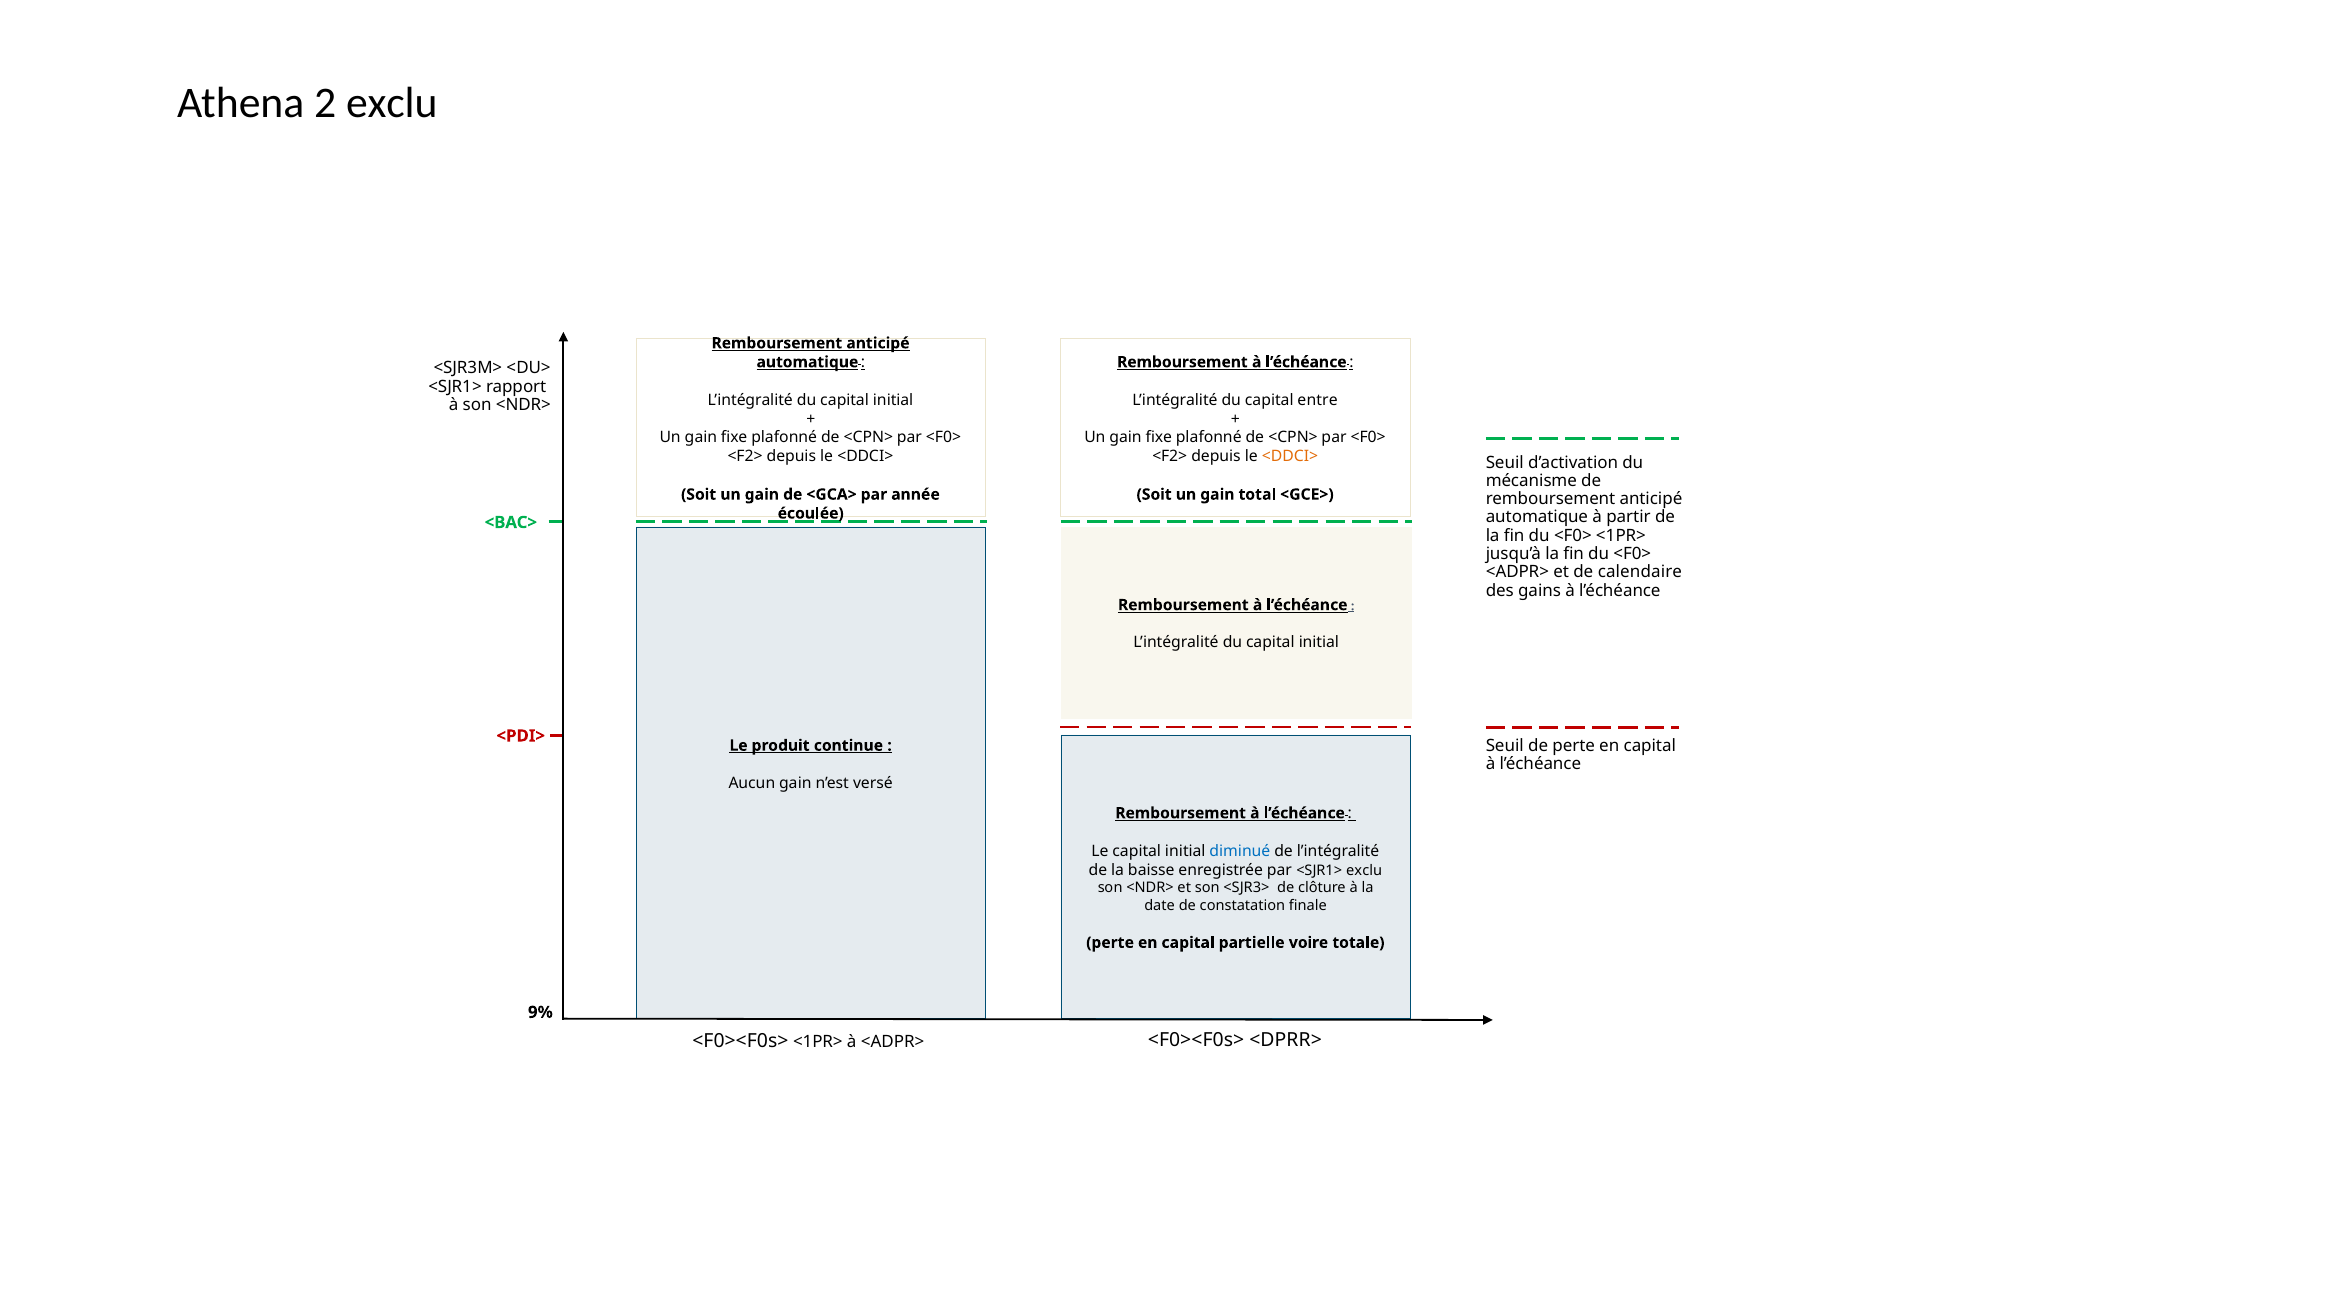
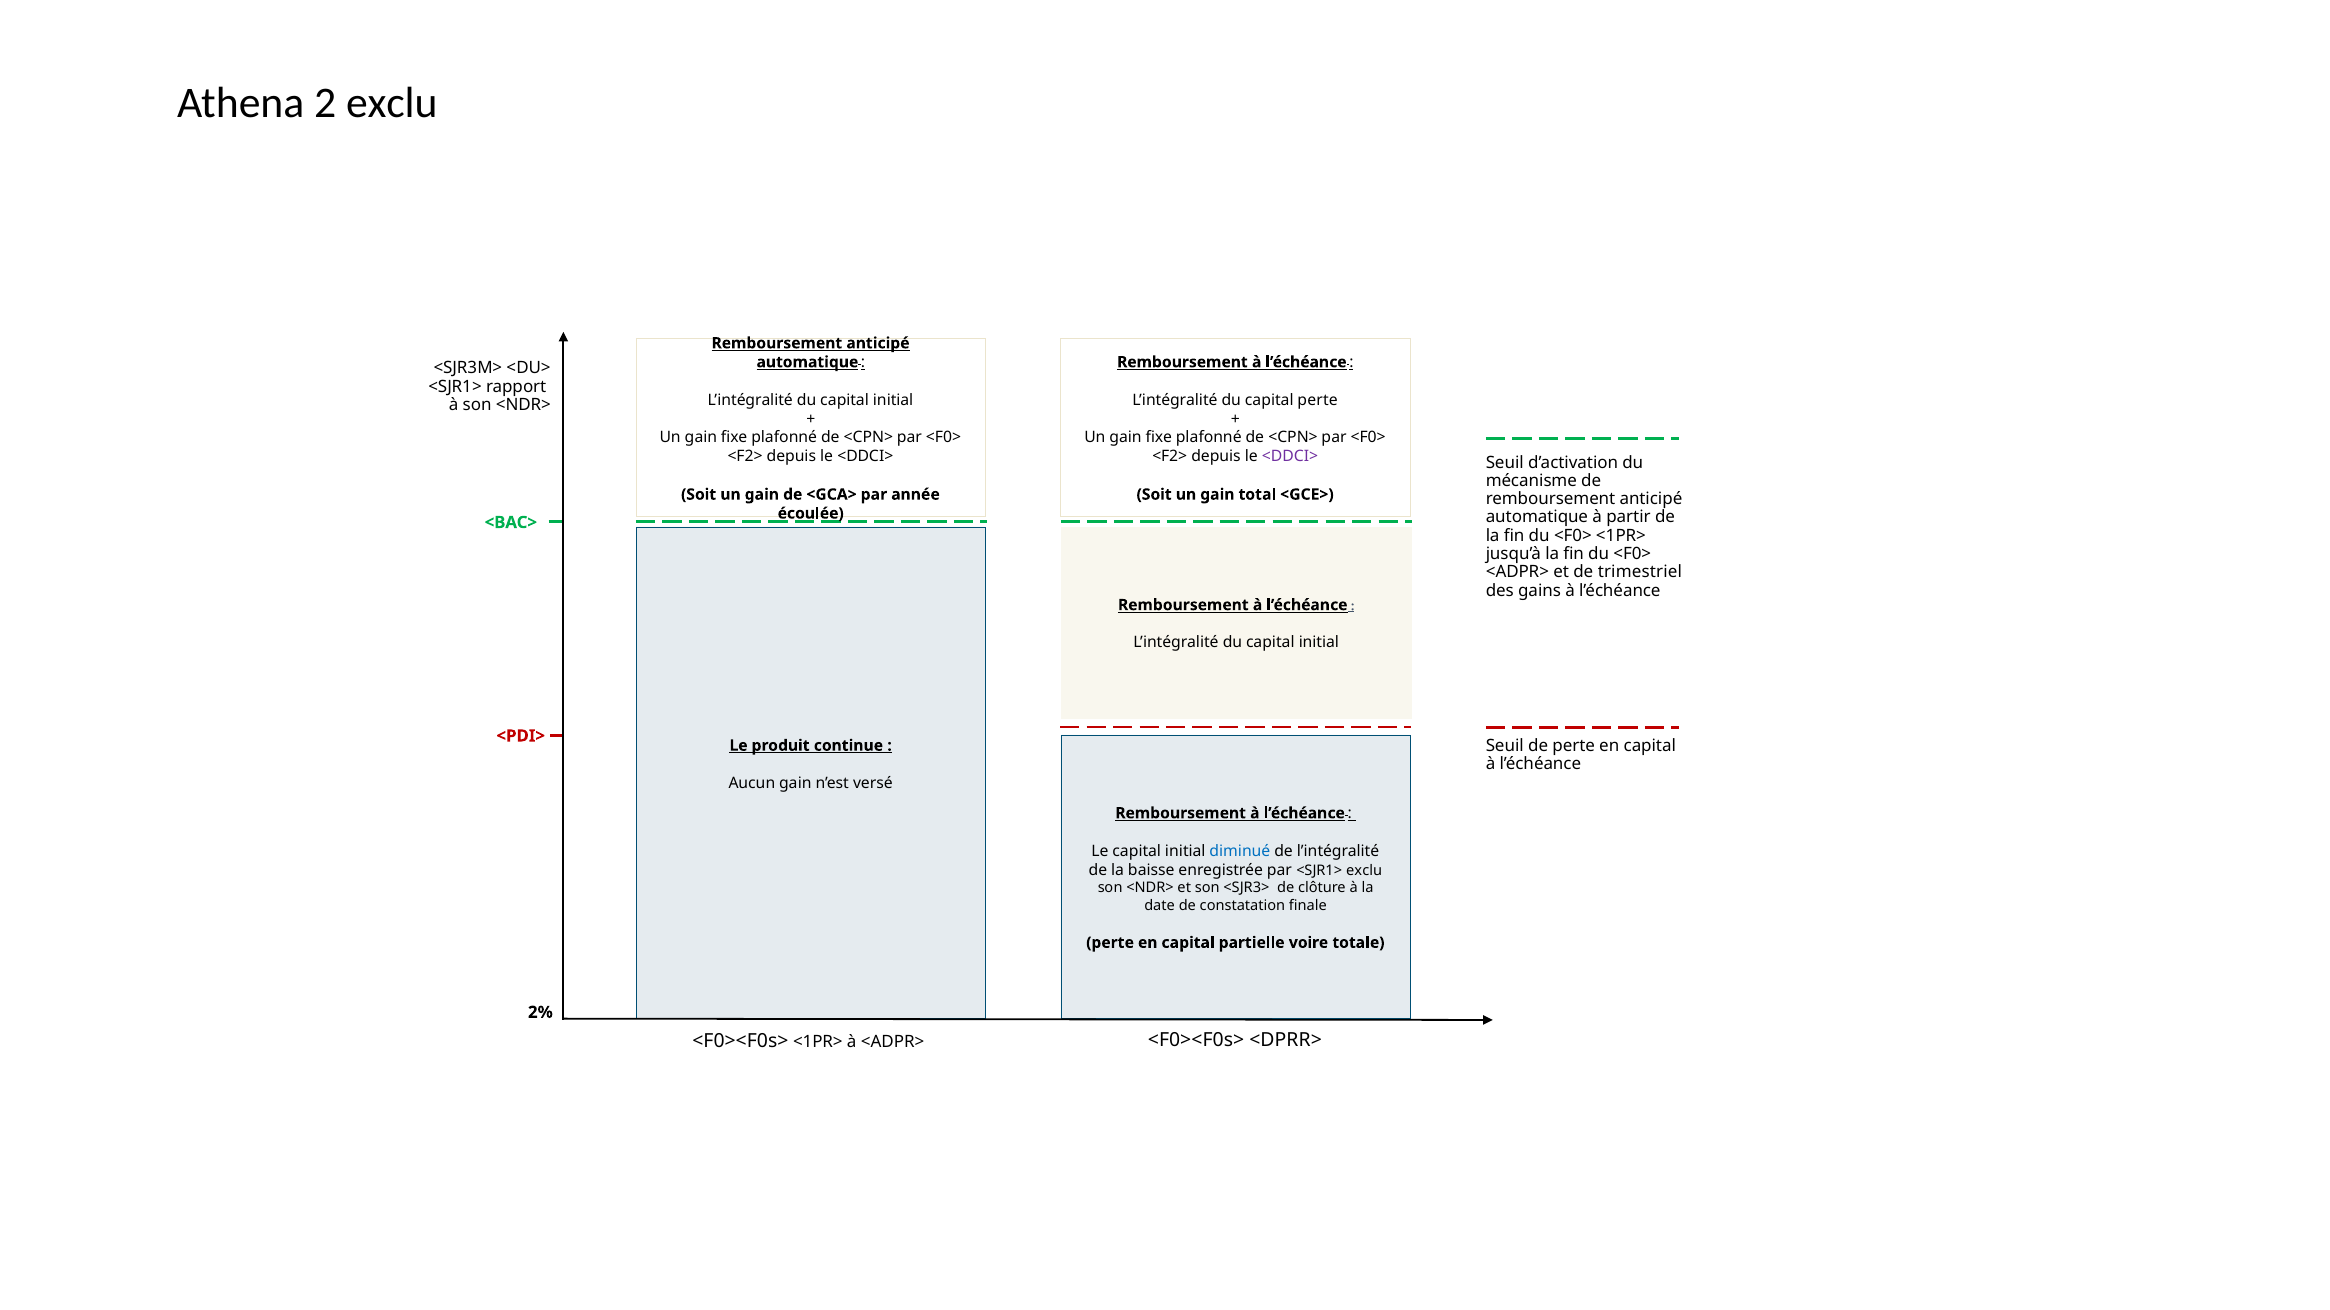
capital entre: entre -> perte
<DDCI> at (1290, 457) colour: orange -> purple
calendaire: calendaire -> trimestriel
9%: 9% -> 2%
